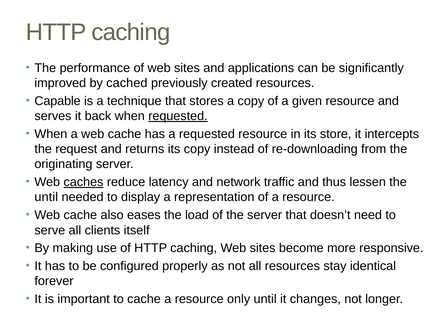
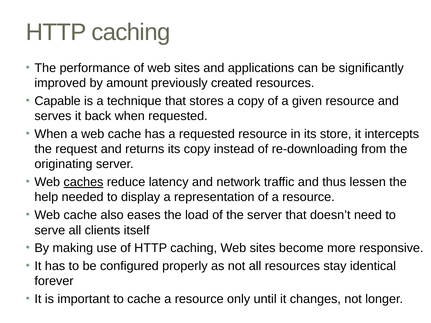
cached: cached -> amount
requested at (178, 116) underline: present -> none
until at (46, 197): until -> help
